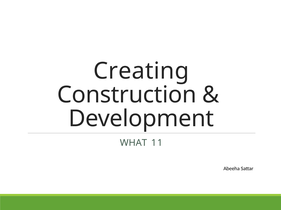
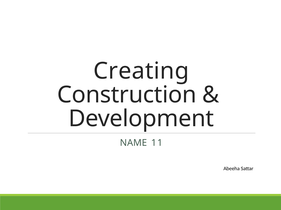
WHAT: WHAT -> NAME
